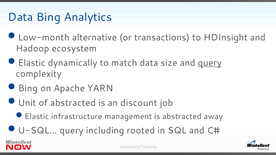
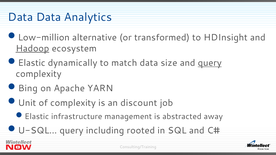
Data Bing: Bing -> Data
Low-month: Low-month -> Low-million
transactions: transactions -> transformed
Hadoop underline: none -> present
of abstracted: abstracted -> complexity
